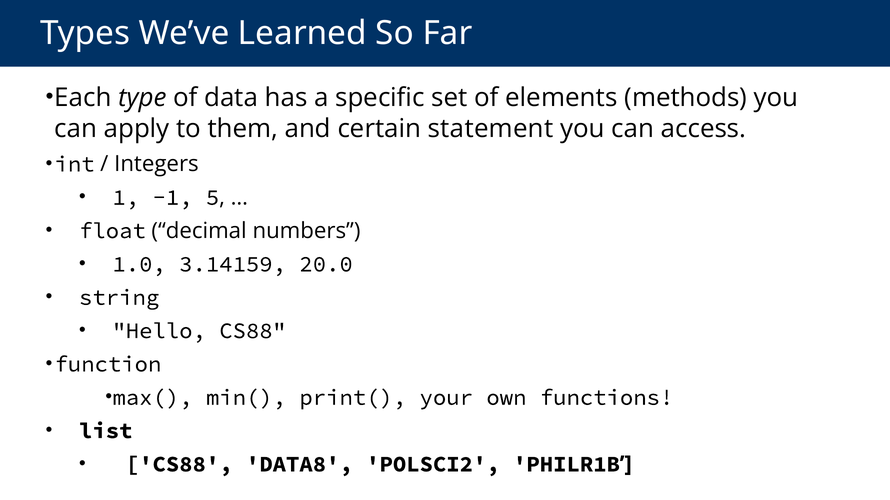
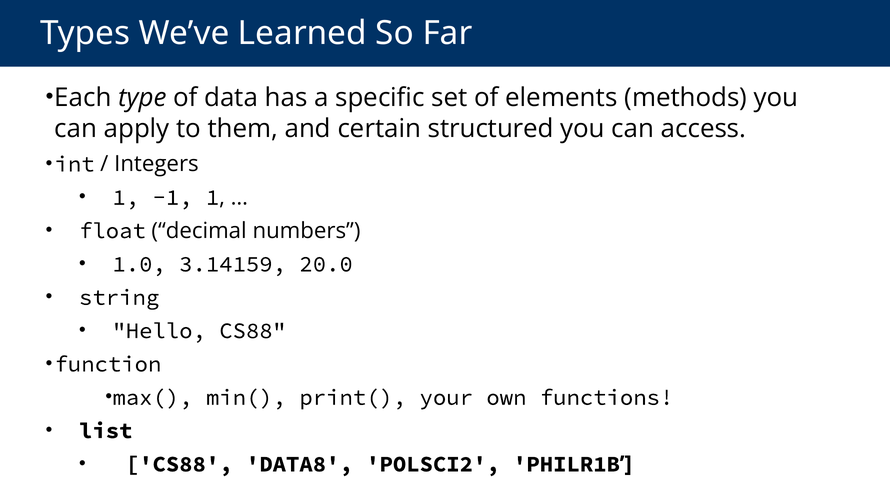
statement: statement -> structured
-1 5: 5 -> 1
